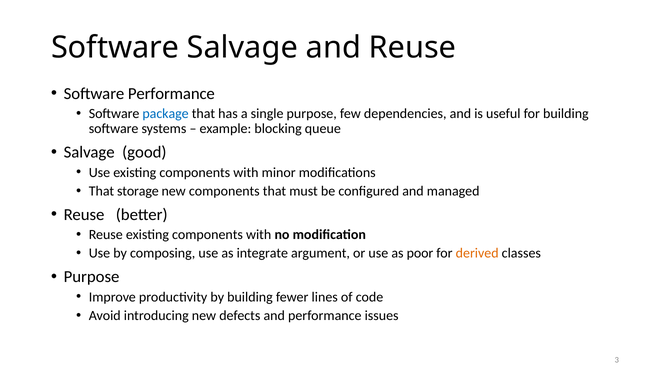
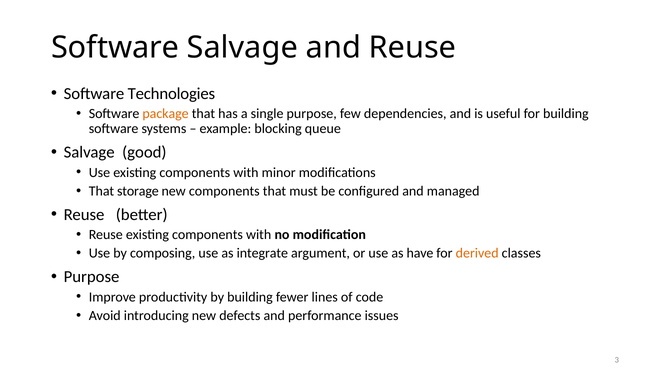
Software Performance: Performance -> Technologies
package colour: blue -> orange
poor: poor -> have
